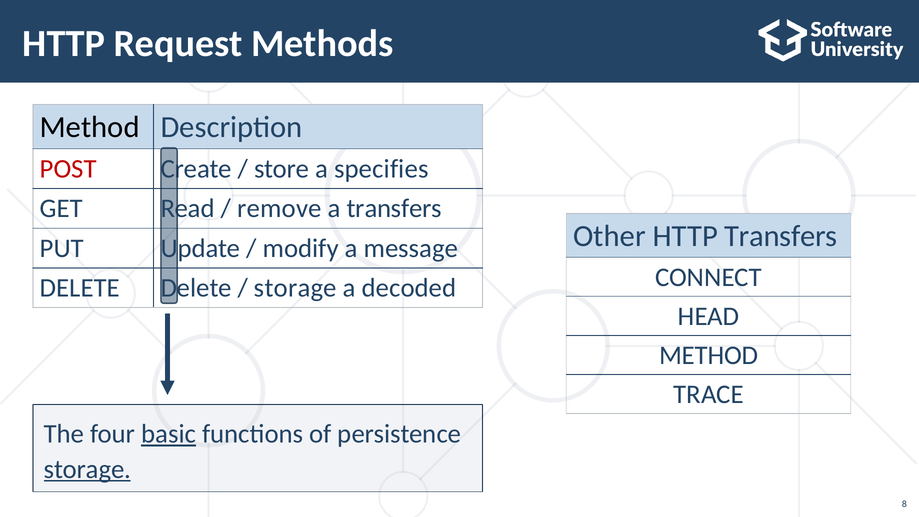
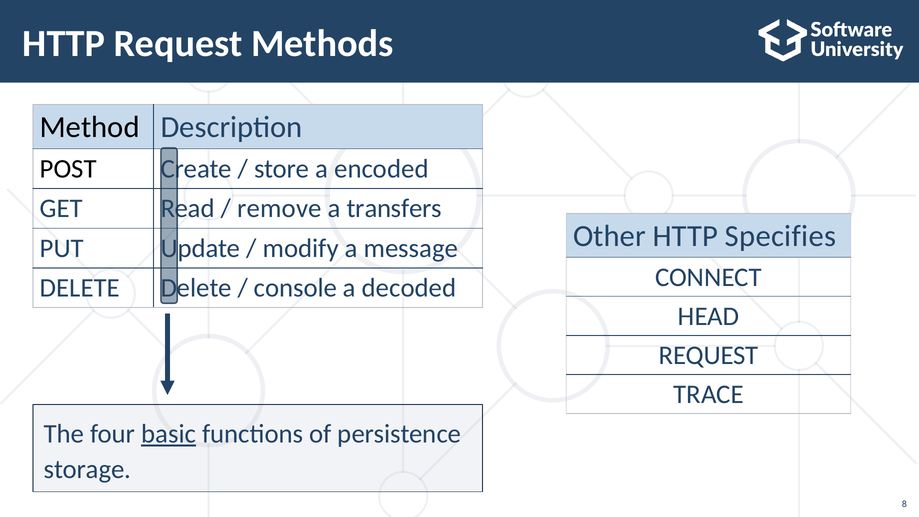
POST colour: red -> black
specifies: specifies -> encoded
HTTP Transfers: Transfers -> Specifies
storage at (295, 288): storage -> console
METHOD at (709, 355): METHOD -> REQUEST
storage at (87, 469) underline: present -> none
